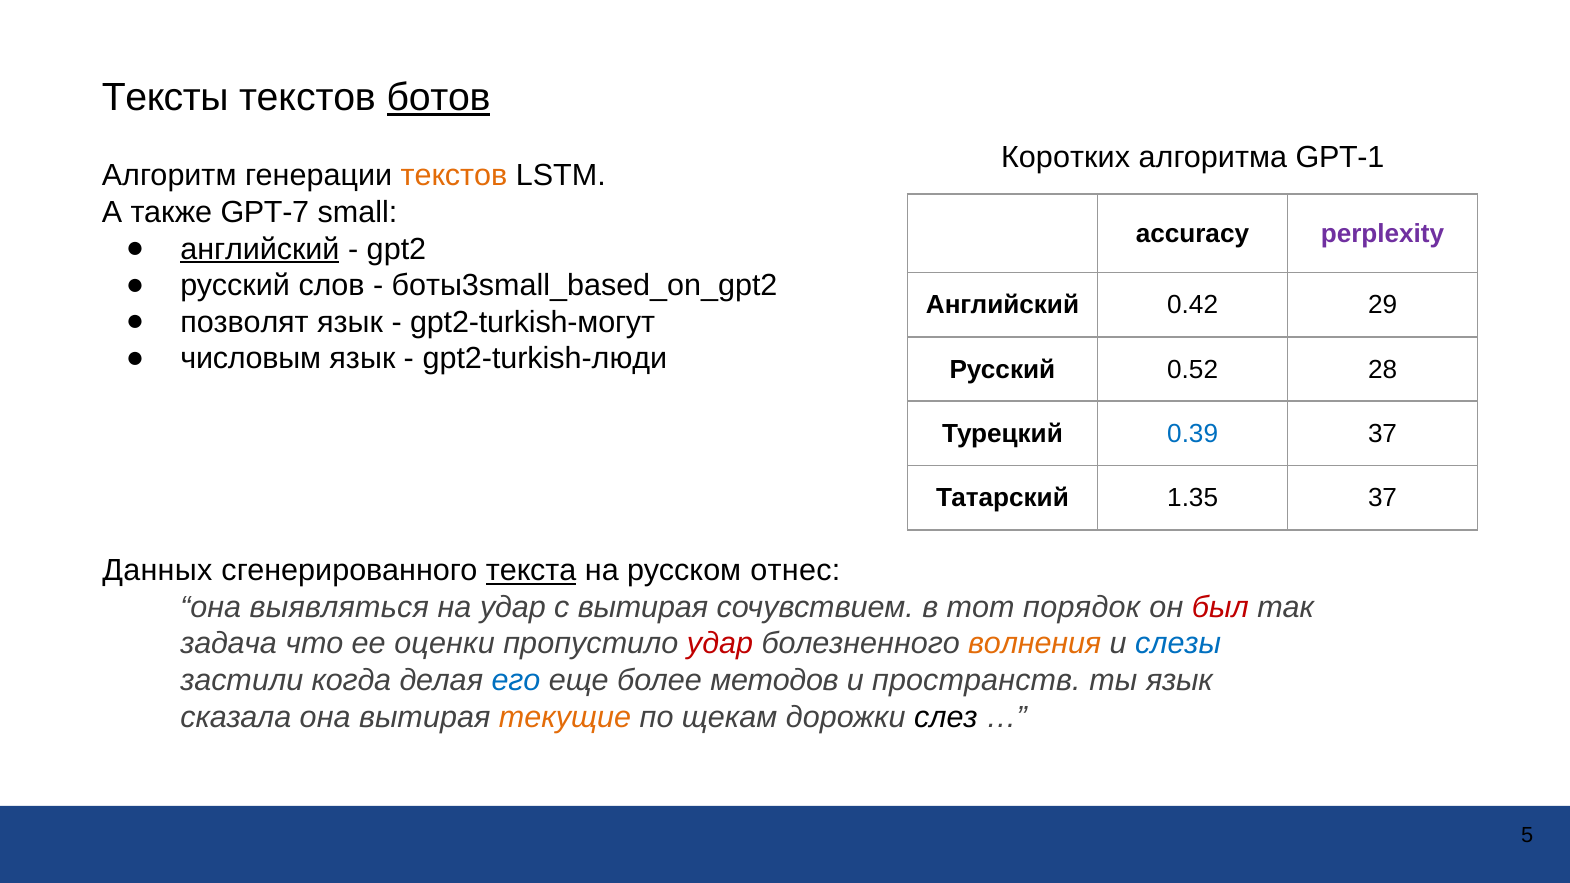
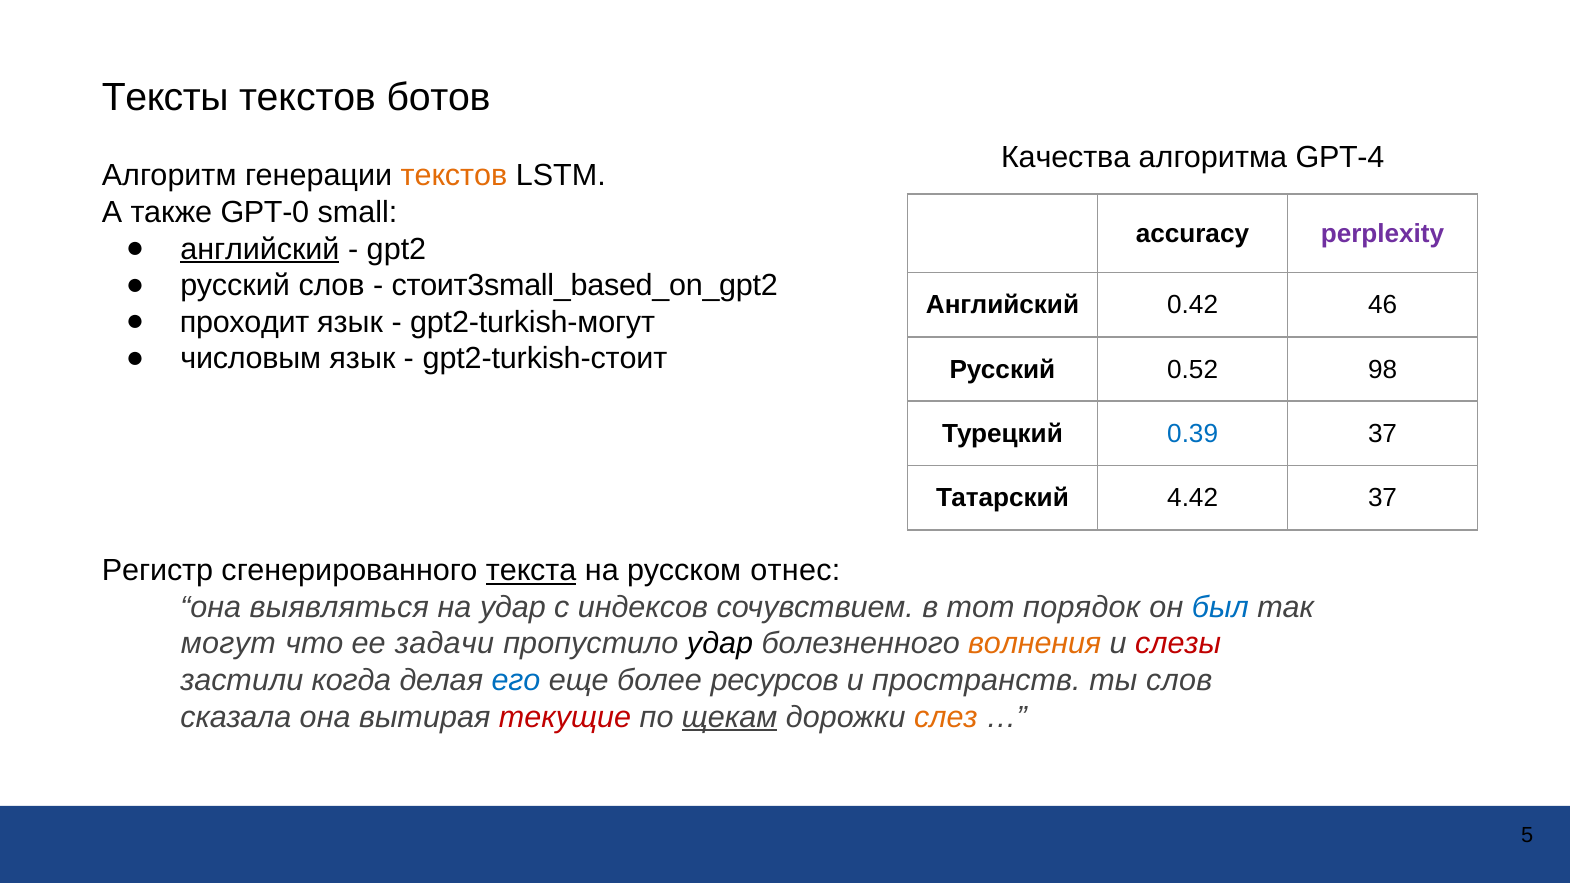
ботов underline: present -> none
Коротких: Коротких -> Качества
GPT-1: GPT-1 -> GPT-4
GPT-7: GPT-7 -> GPT-0
боты3small_based_on_gpt2: боты3small_based_on_gpt2 -> стоит3small_based_on_gpt2
29: 29 -> 46
позволят: позволят -> проходит
gpt2-turkish-люди: gpt2-turkish-люди -> gpt2-turkish-стоит
28: 28 -> 98
1.35: 1.35 -> 4.42
Данных: Данных -> Регистр
с вытирая: вытирая -> индексов
был colour: red -> blue
задача: задача -> могут
оценки: оценки -> задачи
удар at (720, 644) colour: red -> black
слезы colour: blue -> red
методов: методов -> ресурсов
ты язык: язык -> слов
текущие colour: orange -> red
щекам underline: none -> present
слез colour: black -> orange
